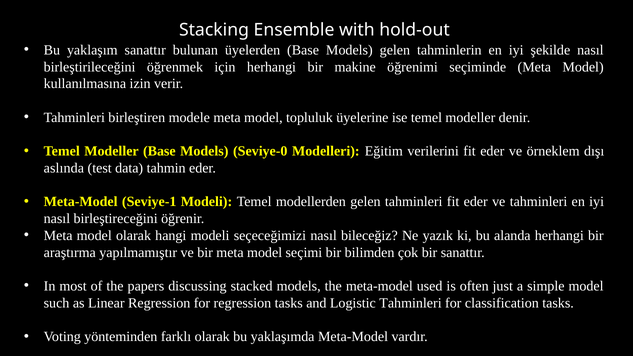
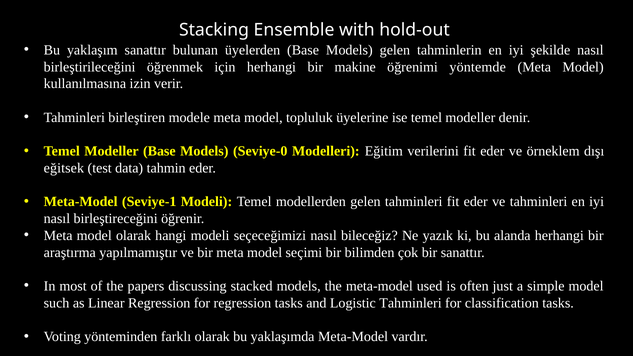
seçiminde: seçiminde -> yöntemde
aslında: aslında -> eğitsek
